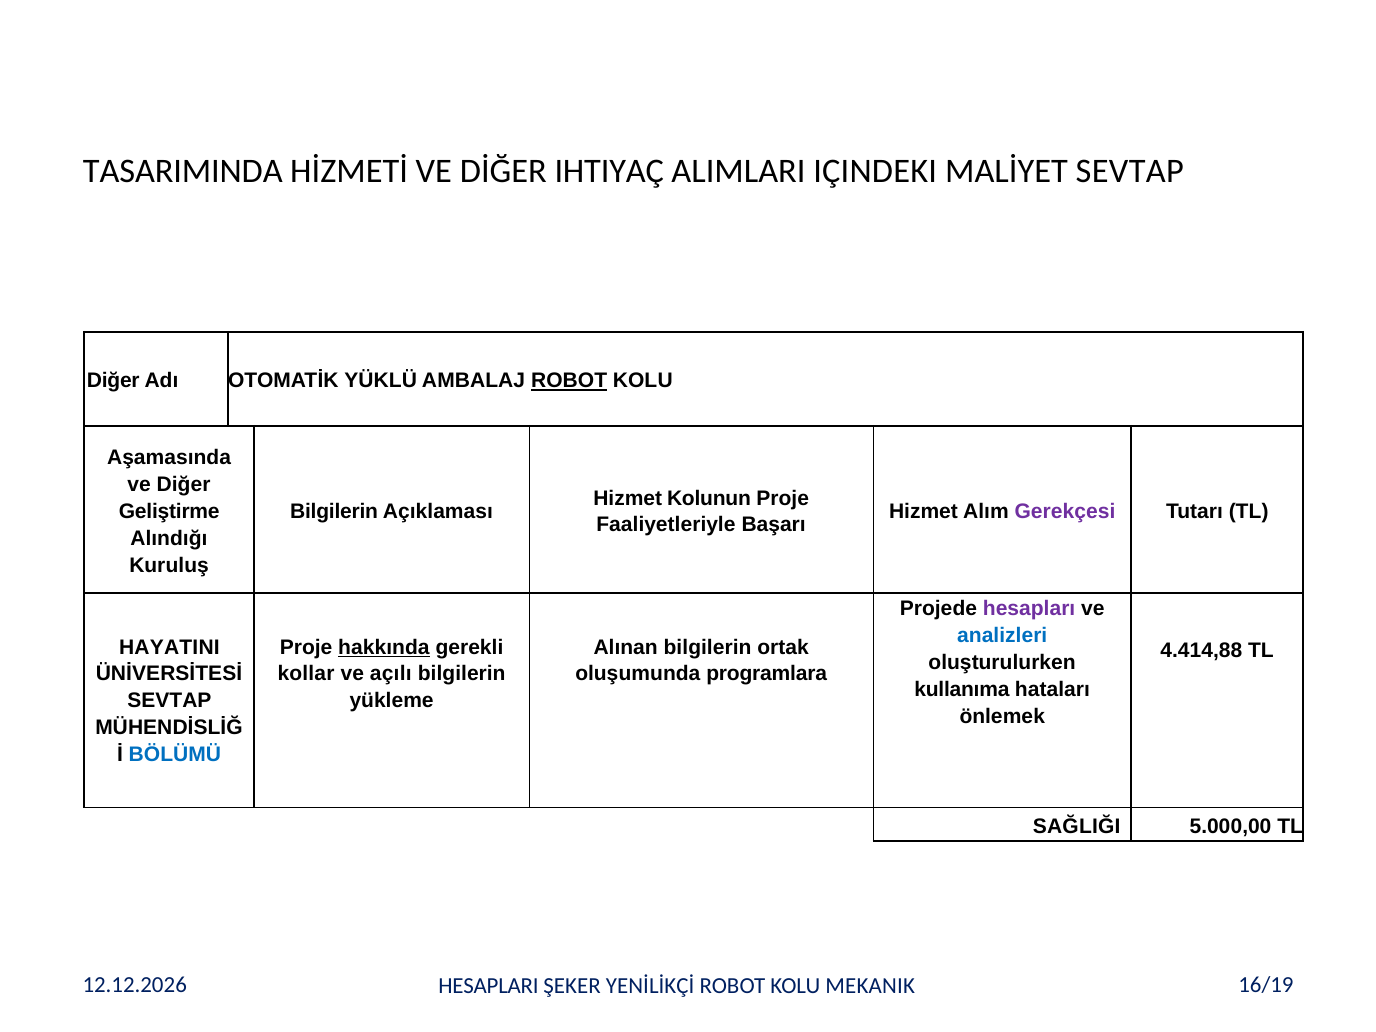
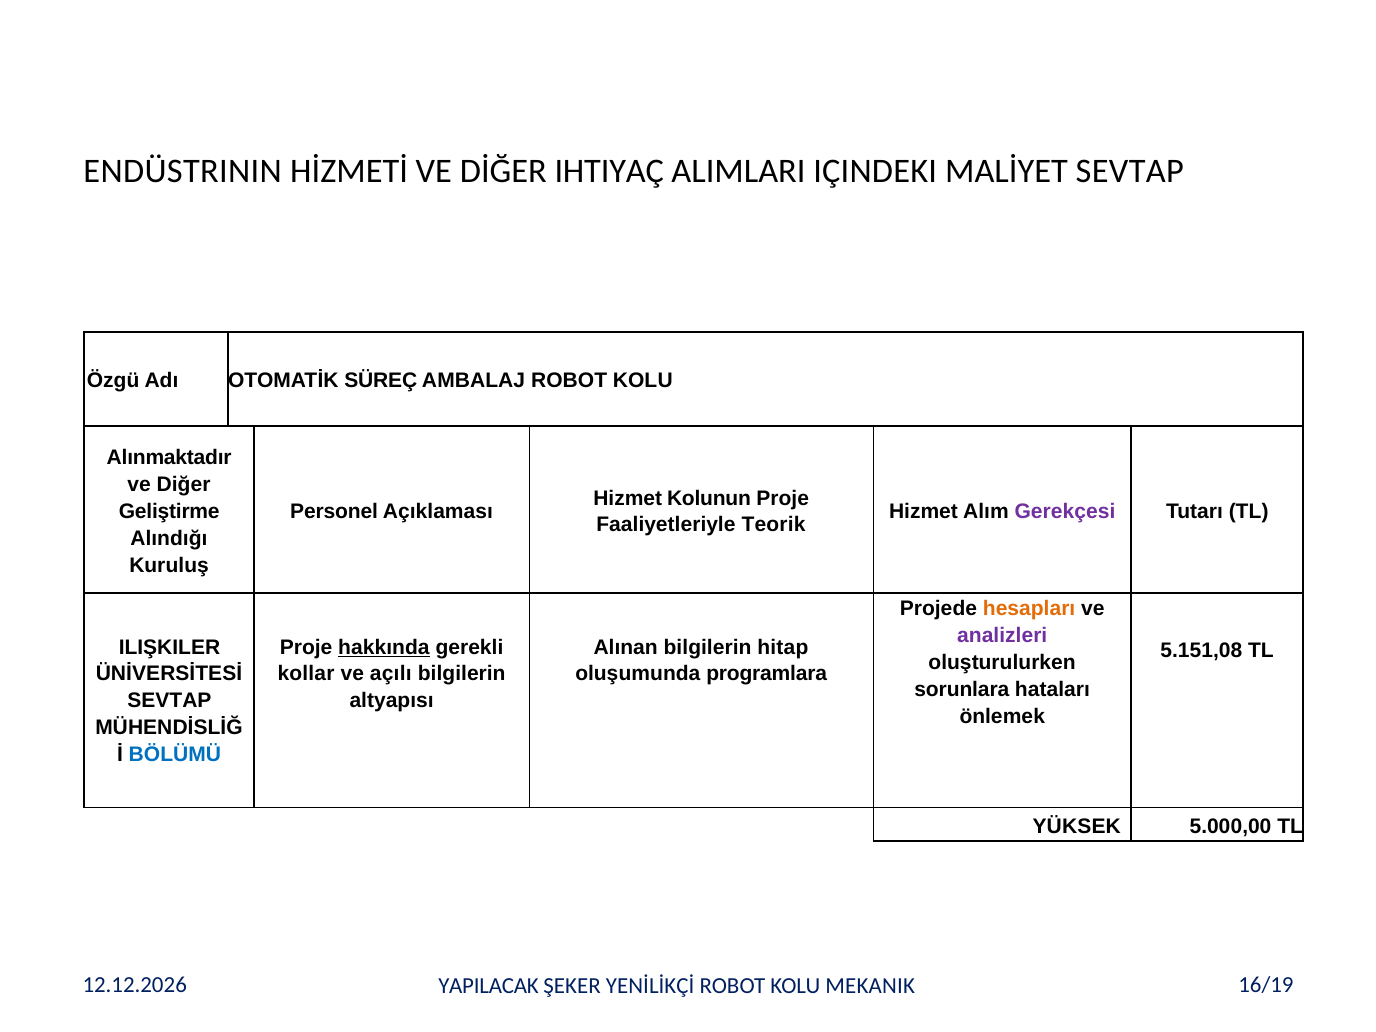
TASARIMINDA: TASARIMINDA -> ENDÜSTRININ
Diğer at (113, 381): Diğer -> Özgü
YÜKLÜ: YÜKLÜ -> SÜREÇ
ROBOT at (569, 381) underline: present -> none
Aşamasında: Aşamasında -> Alınmaktadır
Bilgilerin at (334, 512): Bilgilerin -> Personel
Başarı: Başarı -> Teorik
hesapları colour: purple -> orange
analizleri colour: blue -> purple
HAYATINI: HAYATINI -> ILIŞKILER
ortak: ortak -> hitap
4.414,88: 4.414,88 -> 5.151,08
kullanıma: kullanıma -> sorunlara
yükleme: yükleme -> altyapısı
SAĞLIĞI: SAĞLIĞI -> YÜKSEK
HESAPLARI: HESAPLARI -> YAPILACAK
